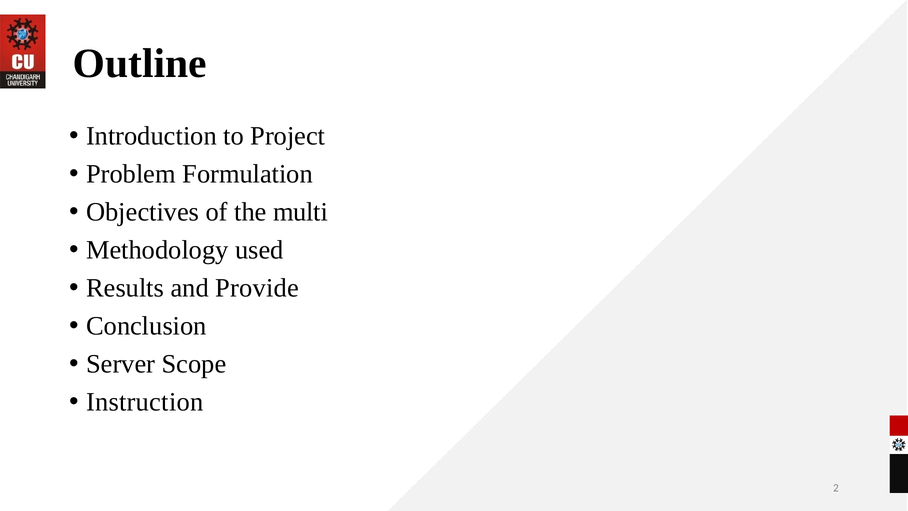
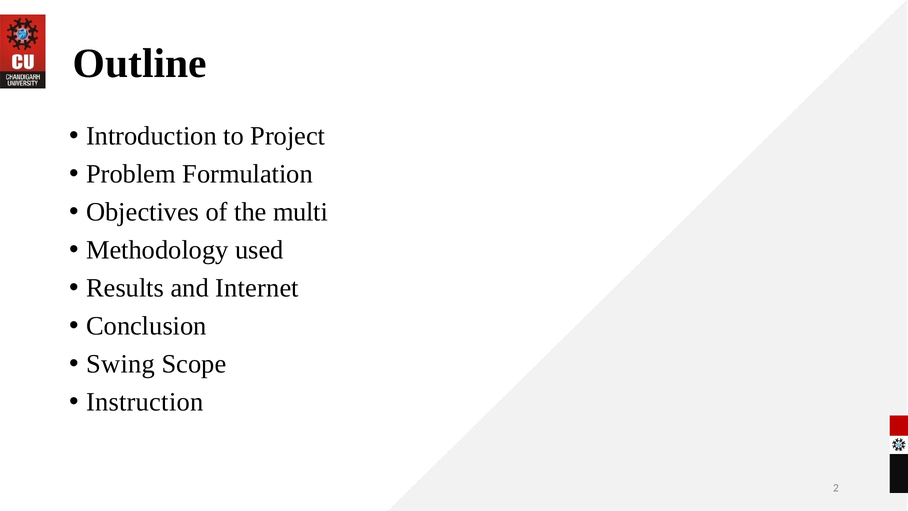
Provide: Provide -> Internet
Server: Server -> Swing
